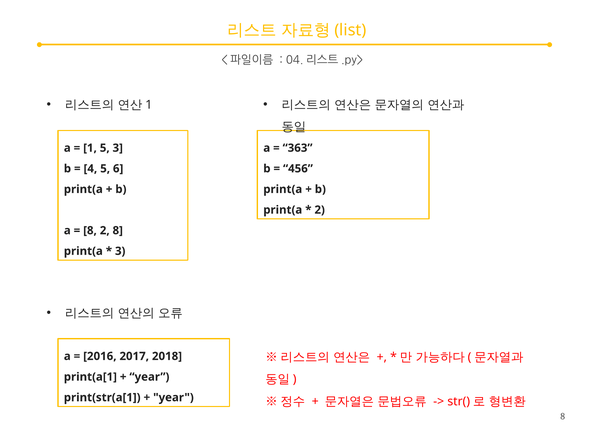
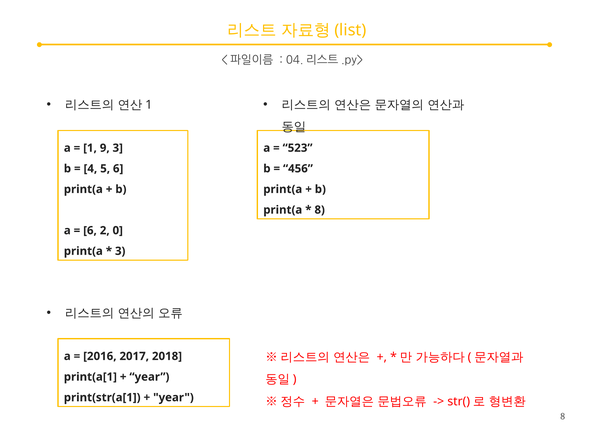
1 5: 5 -> 9
363: 363 -> 523
2 at (320, 210): 2 -> 8
8 at (90, 230): 8 -> 6
2 8: 8 -> 0
